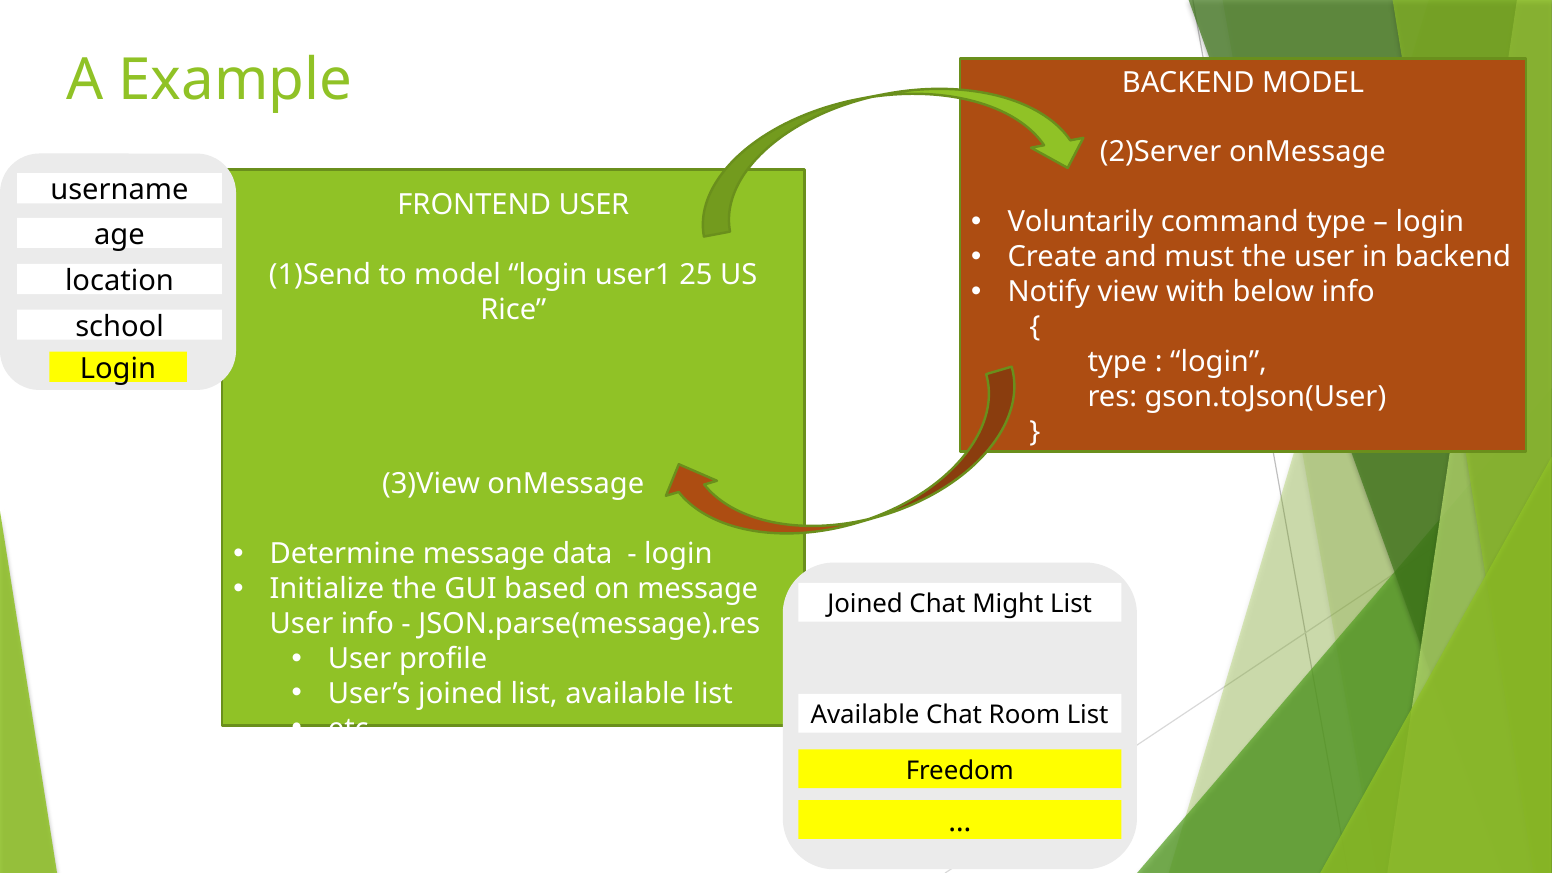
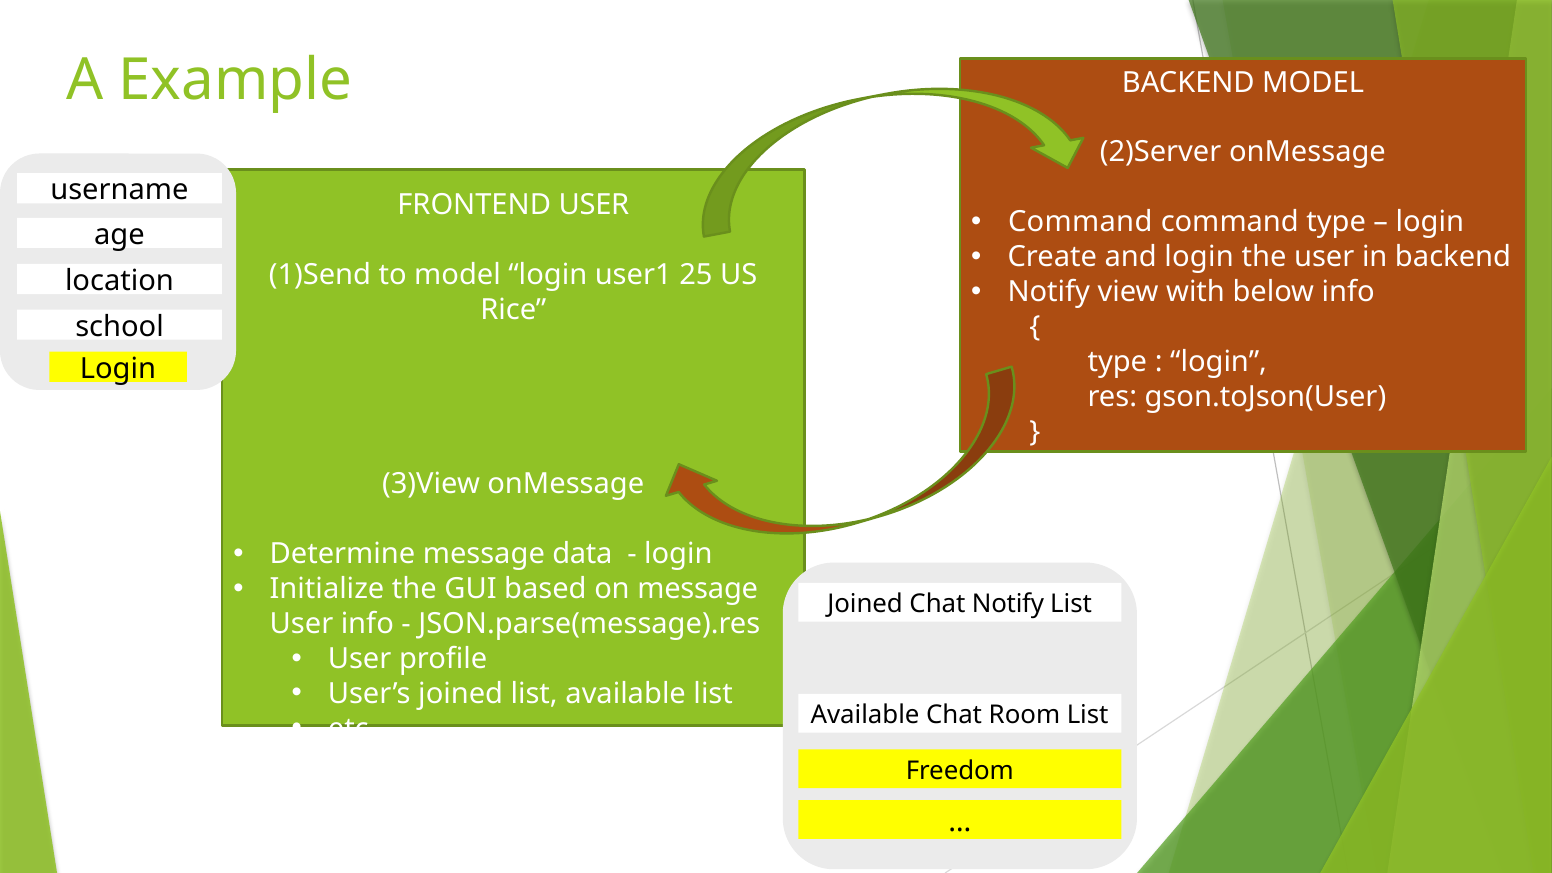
Voluntarily at (1080, 222): Voluntarily -> Command
and must: must -> login
Chat Might: Might -> Notify
